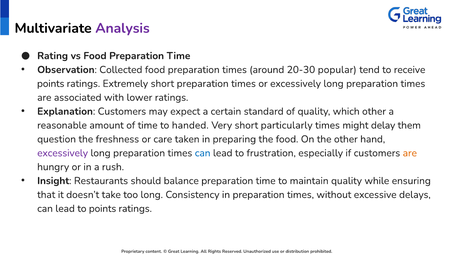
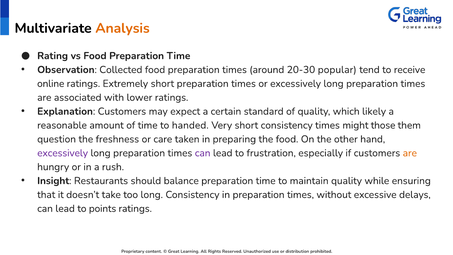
Analysis colour: purple -> orange
points at (51, 84): points -> online
which other: other -> likely
short particularly: particularly -> consistency
delay: delay -> those
can at (203, 153) colour: blue -> purple
